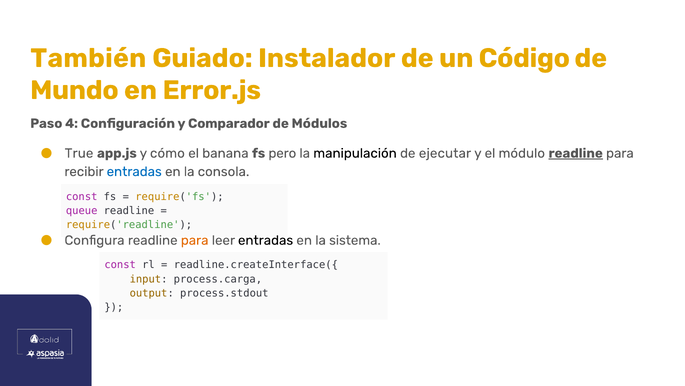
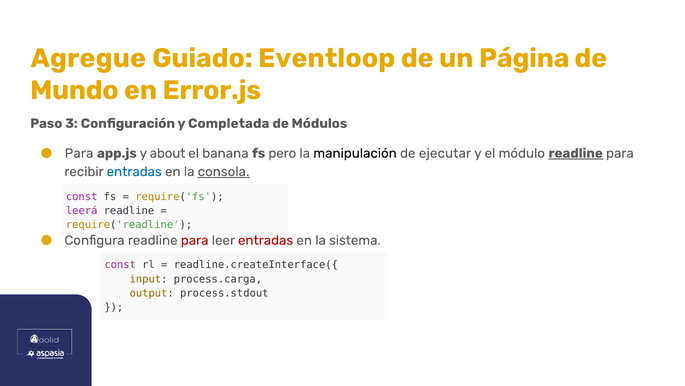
También: También -> Agregue
Instalador: Instalador -> Eventloop
Código: Código -> Página
4: 4 -> 3
Comparador: Comparador -> Completada
True at (79, 153): True -> Para
cómo: cómo -> about
consola underline: none -> present
queue: queue -> leerá
para at (195, 240) colour: orange -> red
entradas at (266, 240) colour: black -> red
